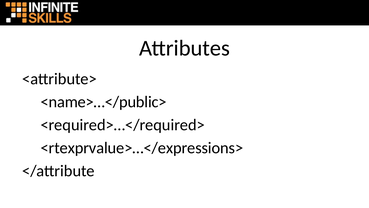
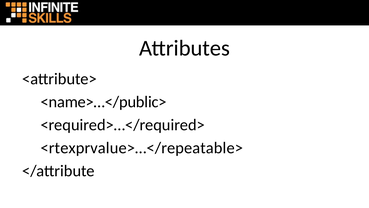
<rtexprvalue>…</expressions>: <rtexprvalue>…</expressions> -> <rtexprvalue>…</repeatable>
